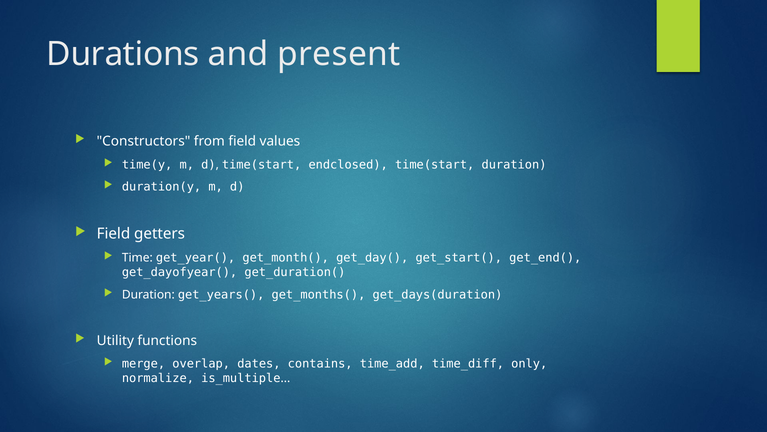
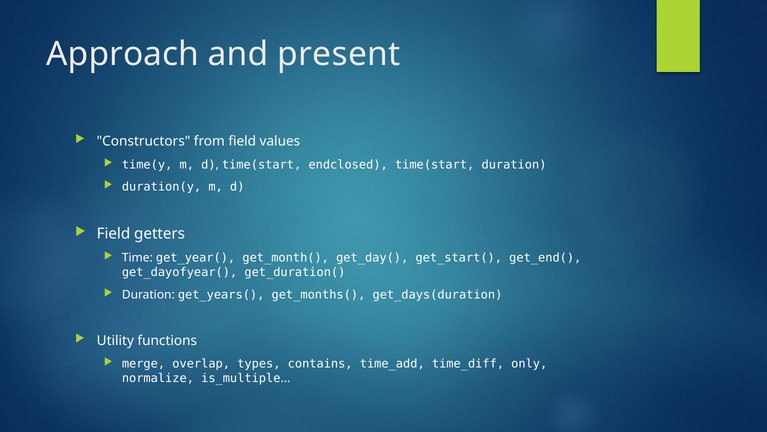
Durations: Durations -> Approach
dates: dates -> types
